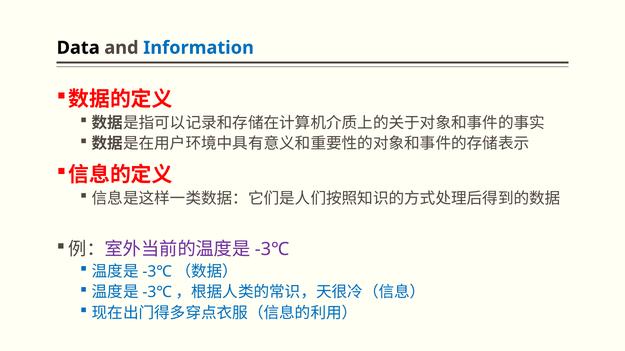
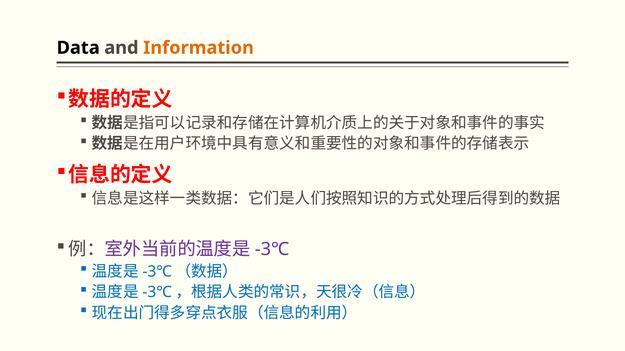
Information colour: blue -> orange
